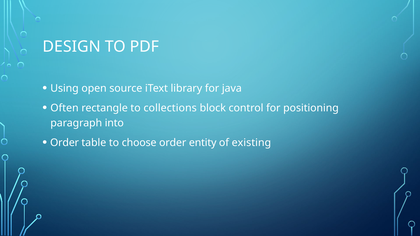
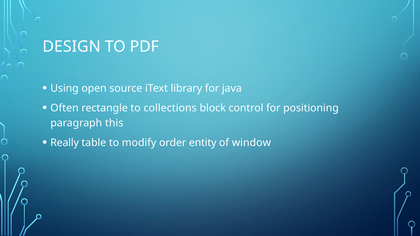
into: into -> this
Order at (65, 143): Order -> Really
choose: choose -> modify
existing: existing -> window
